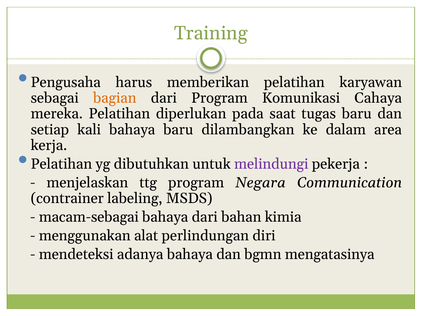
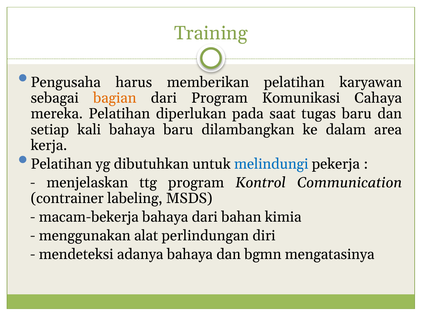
melindungi colour: purple -> blue
Negara: Negara -> Kontrol
macam-sebagai: macam-sebagai -> macam-bekerja
